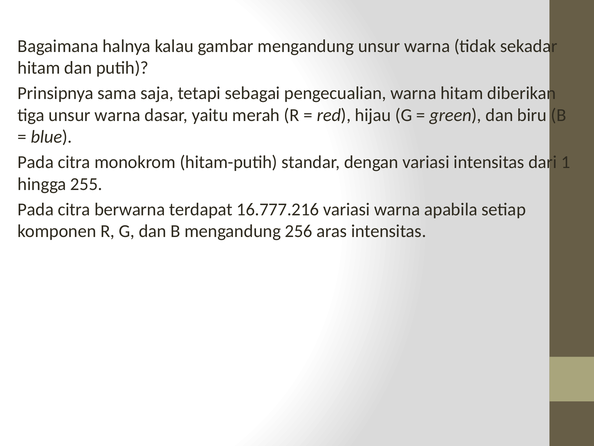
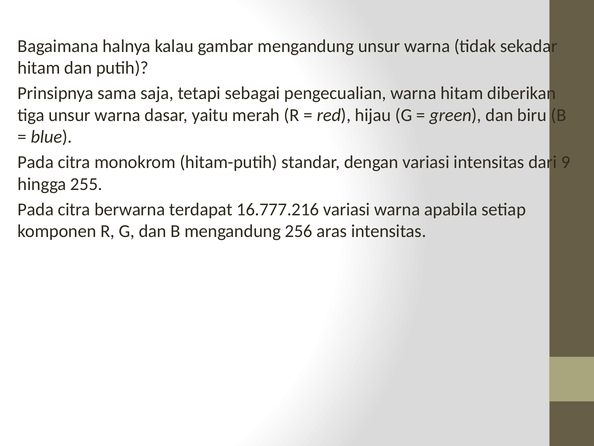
1: 1 -> 9
